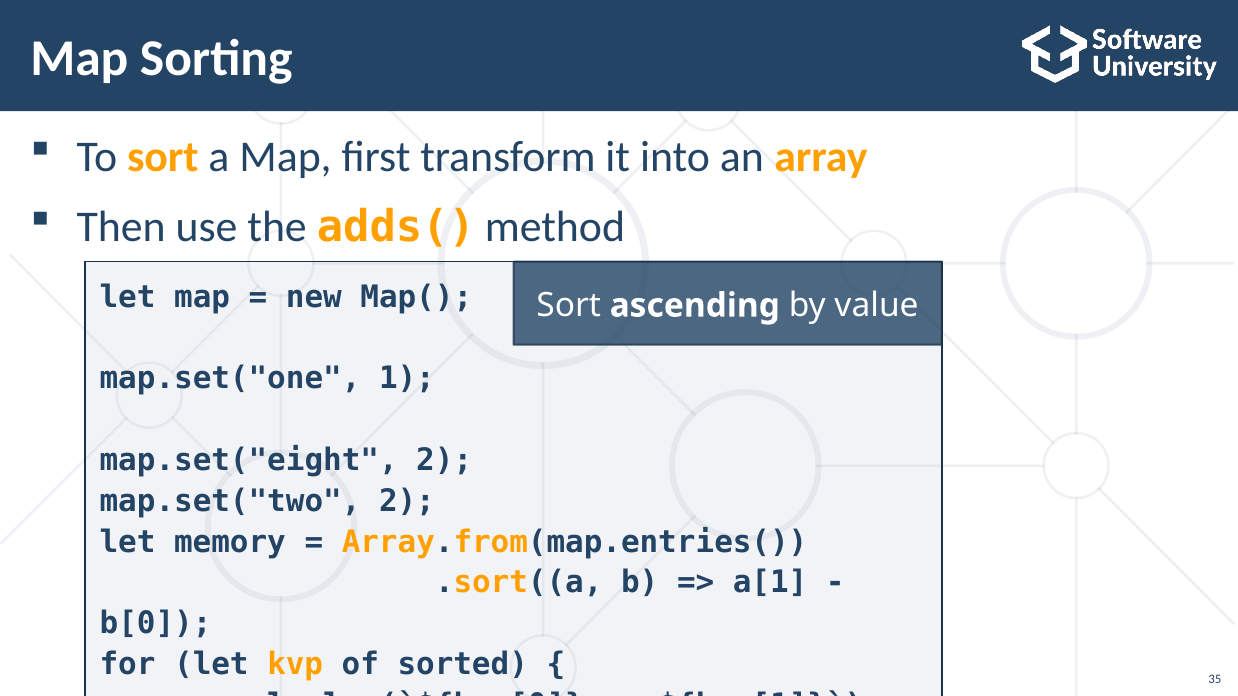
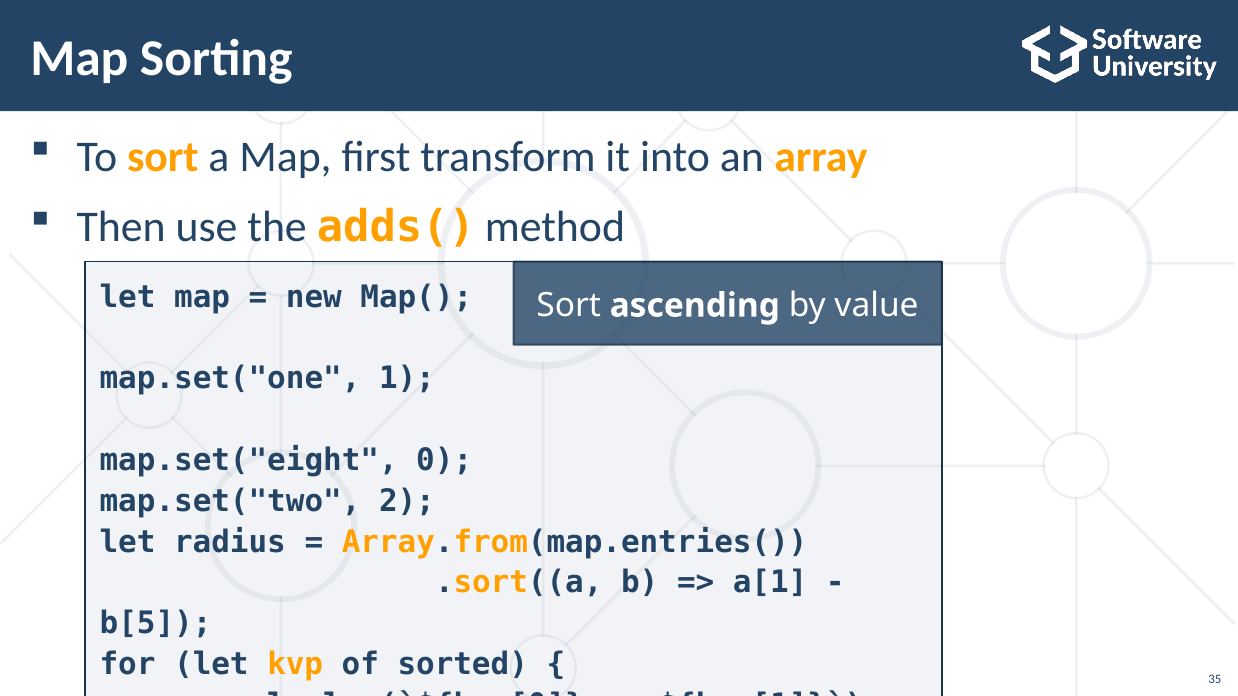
map.set("eight 2: 2 -> 0
memory: memory -> radius
b[0: b[0 -> b[5
